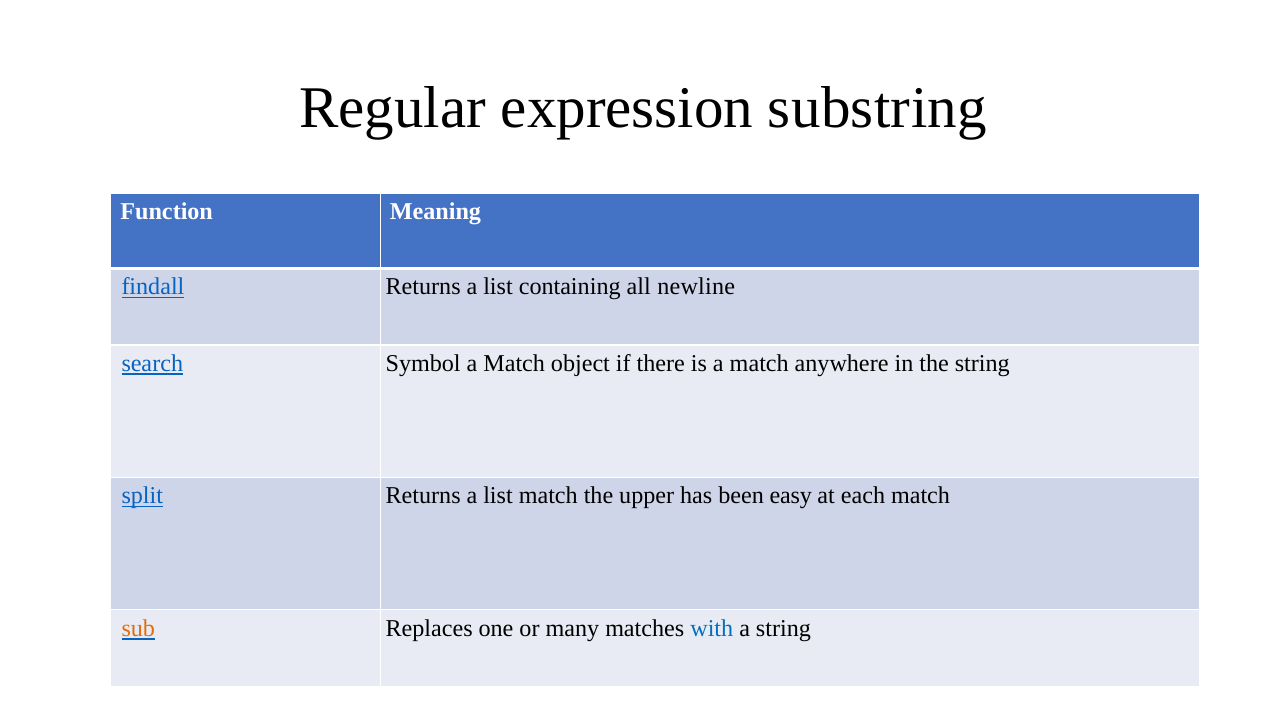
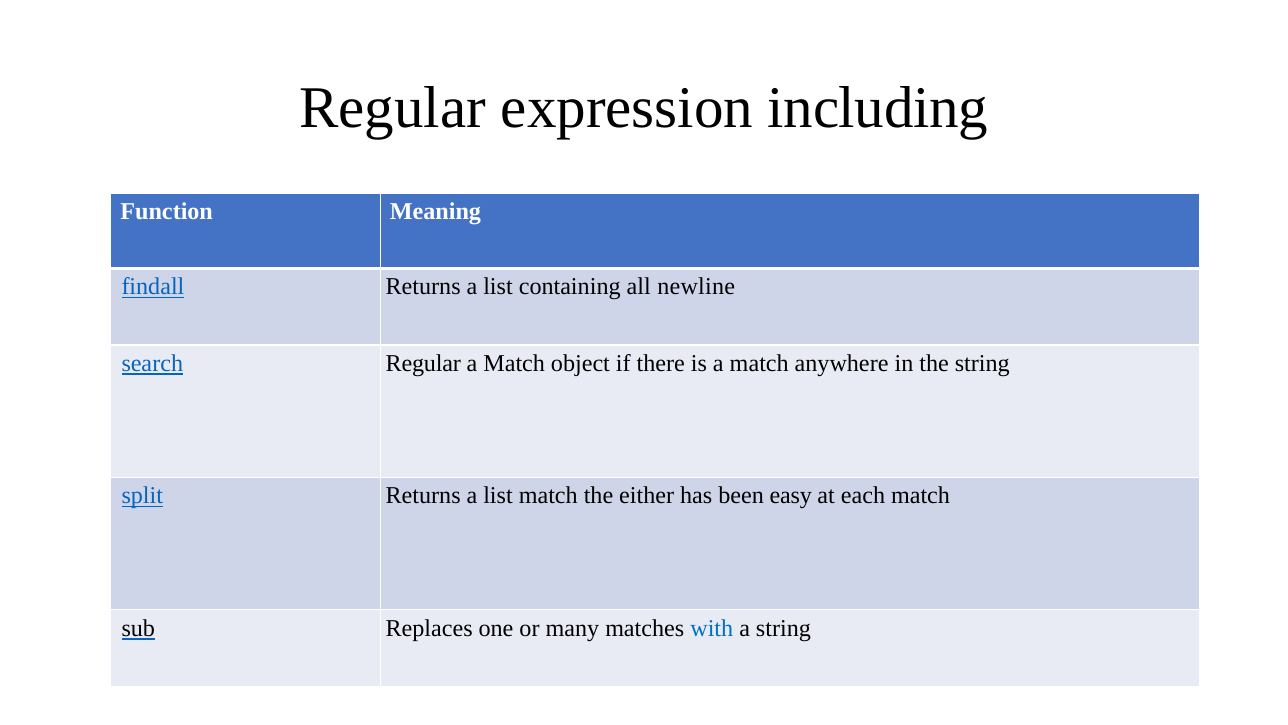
substring: substring -> including
search Symbol: Symbol -> Regular
upper: upper -> either
sub colour: orange -> black
